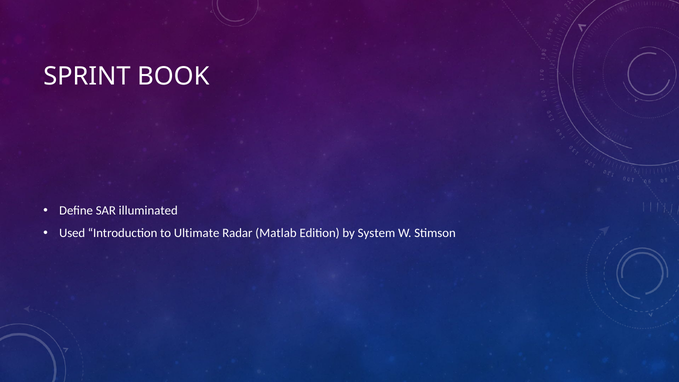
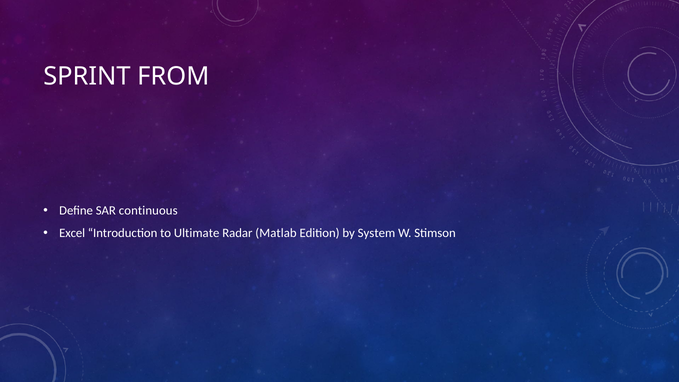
BOOK: BOOK -> FROM
illuminated: illuminated -> continuous
Used: Used -> Excel
